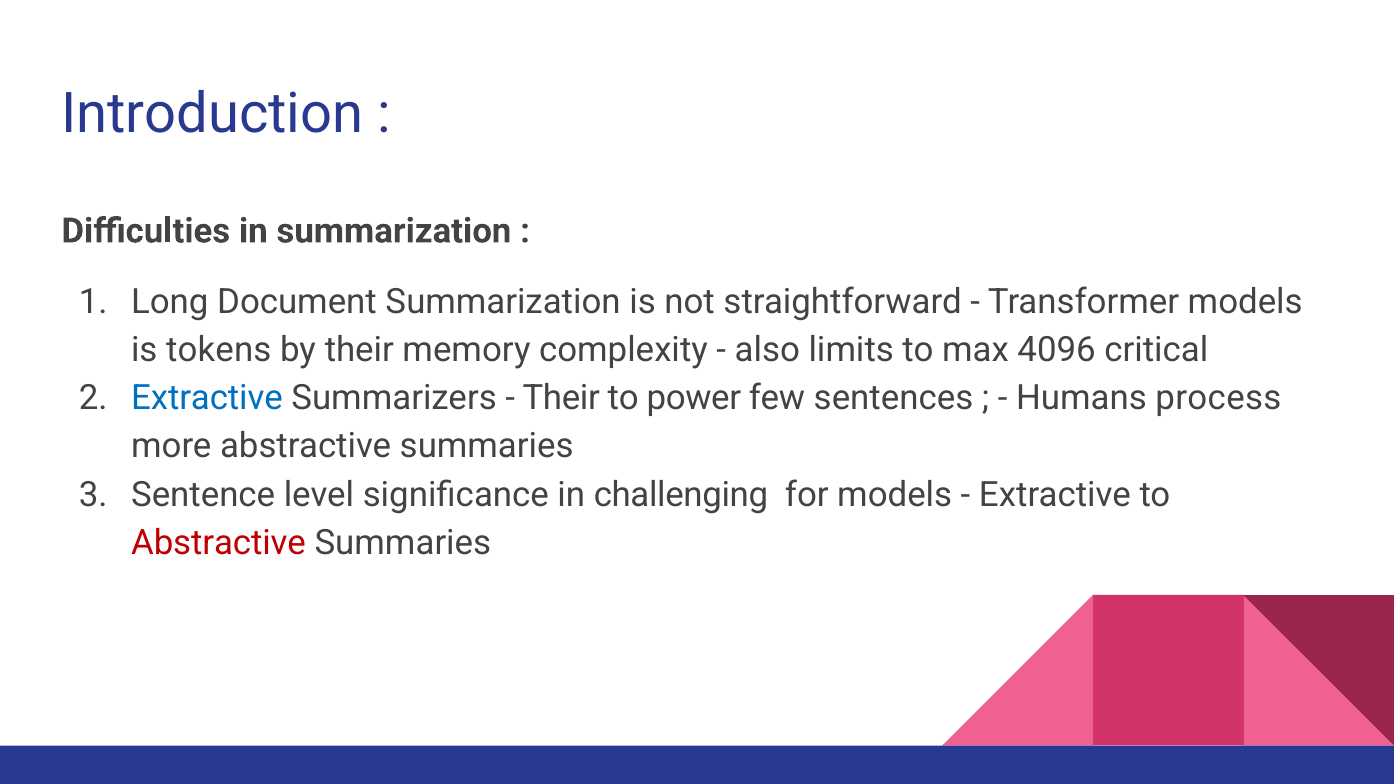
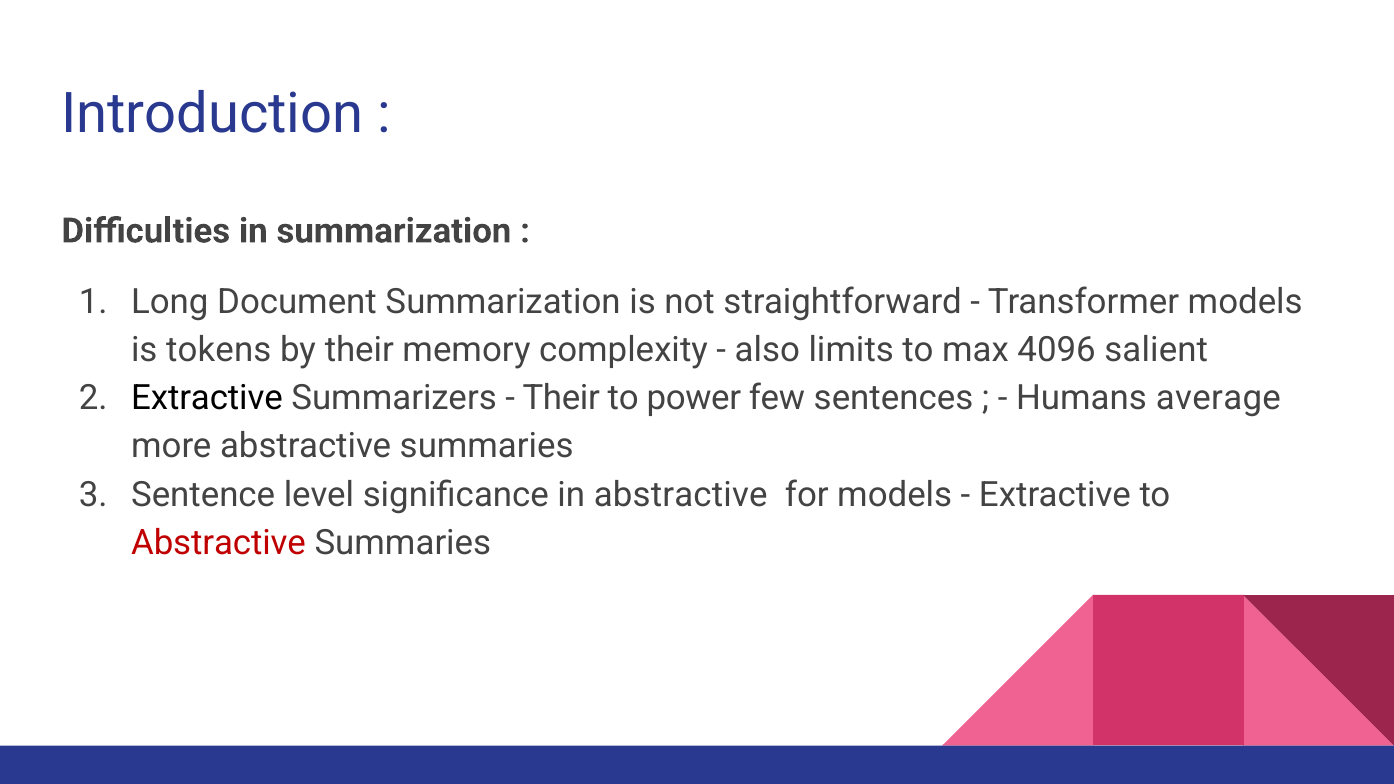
critical: critical -> salient
Extractive at (207, 398) colour: blue -> black
process: process -> average
in challenging: challenging -> abstractive
